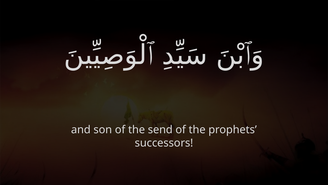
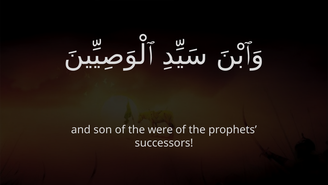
send: send -> were
